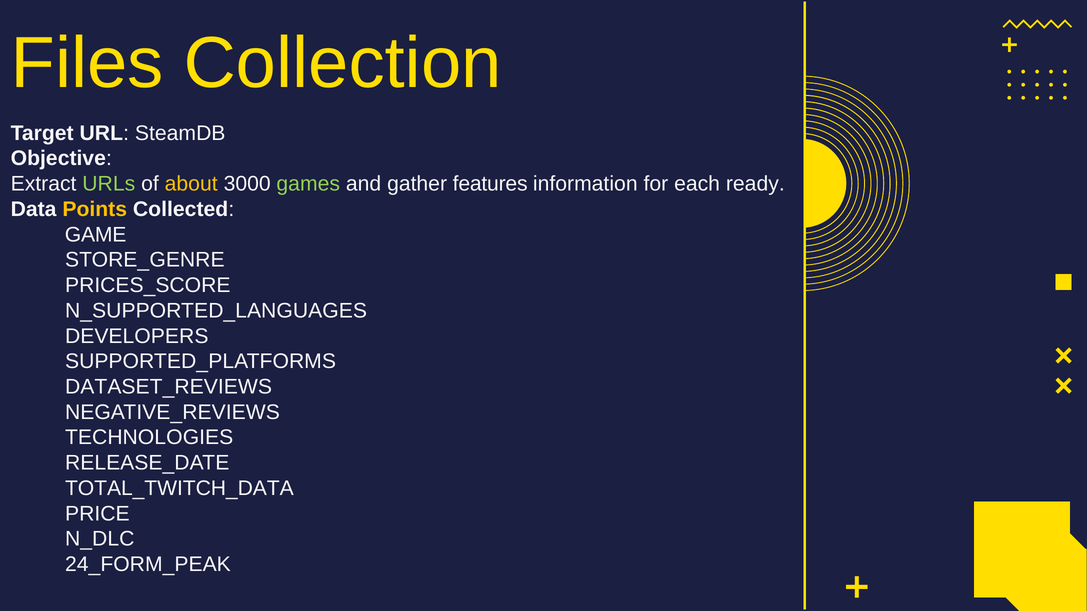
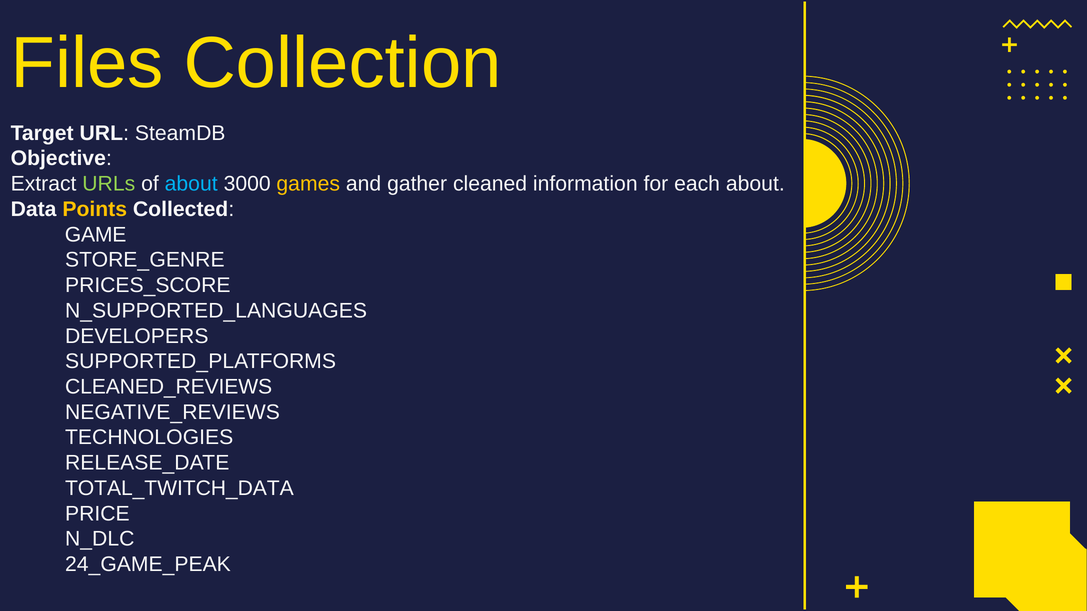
about at (191, 184) colour: yellow -> light blue
games colour: light green -> yellow
features: features -> cleaned
each ready: ready -> about
DATASET_REVIEWS: DATASET_REVIEWS -> CLEANED_REVIEWS
24_FORM_PEAK: 24_FORM_PEAK -> 24_GAME_PEAK
